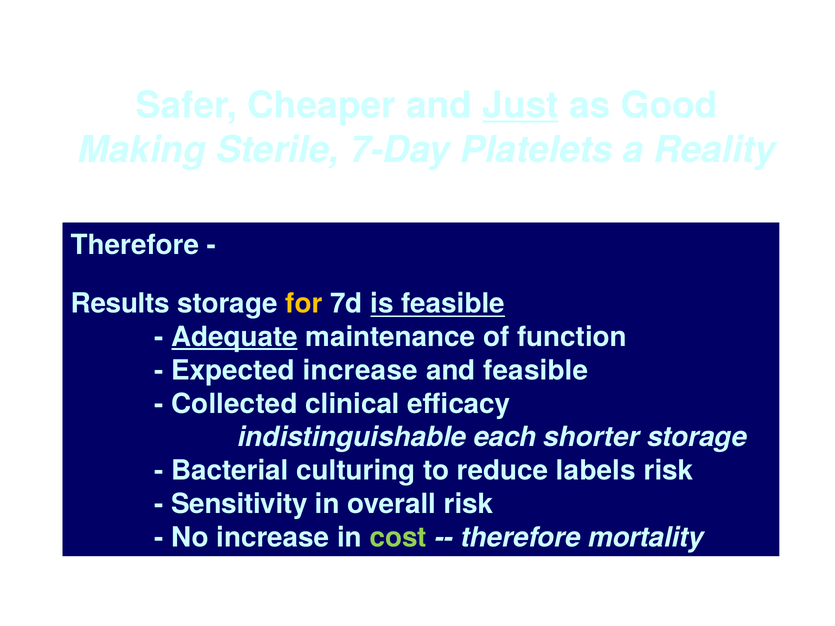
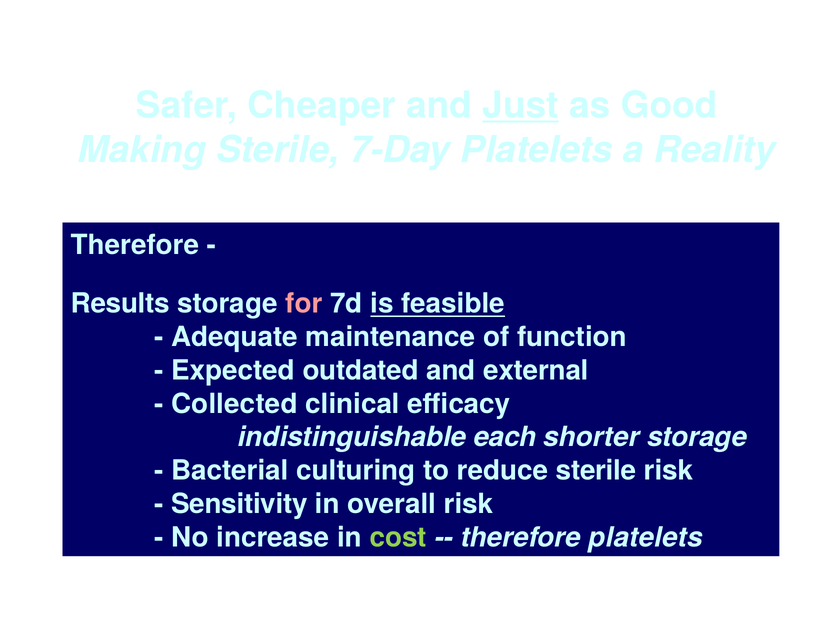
for colour: yellow -> pink
Adequate underline: present -> none
Expected increase: increase -> outdated
and feasible: feasible -> external
reduce labels: labels -> sterile
therefore mortality: mortality -> platelets
